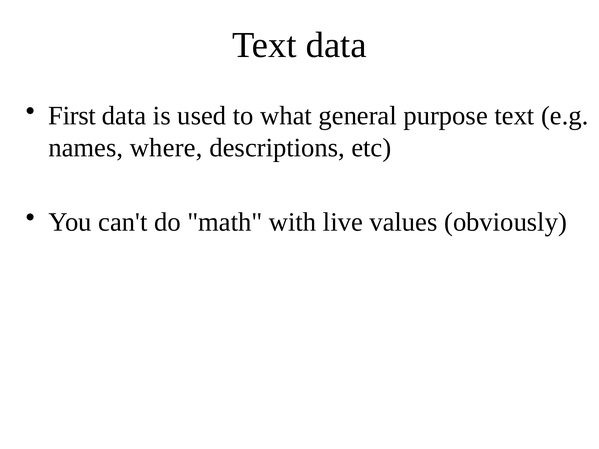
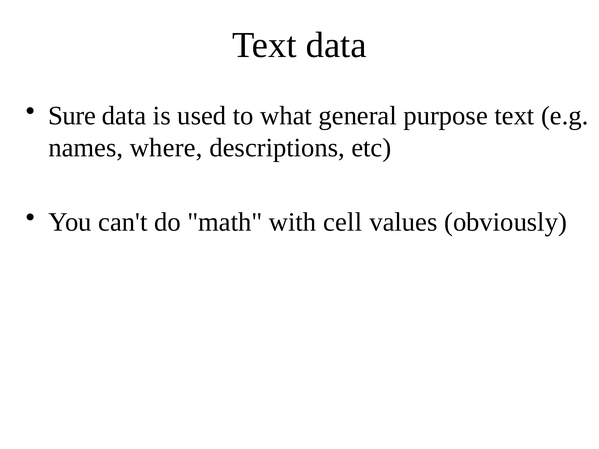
First: First -> Sure
live: live -> cell
